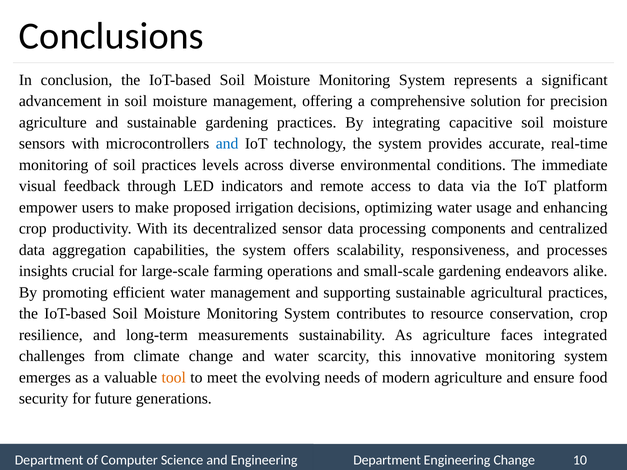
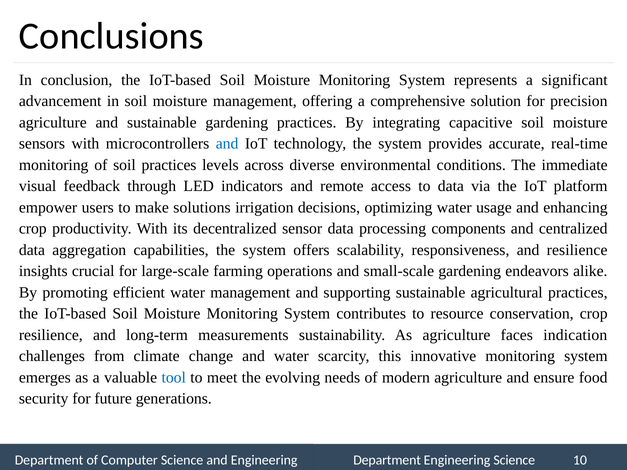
proposed: proposed -> solutions
and processes: processes -> resilience
integrated: integrated -> indication
tool colour: orange -> blue
Engineering Change: Change -> Science
